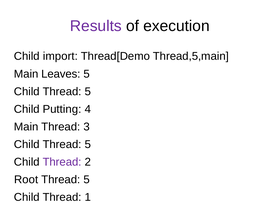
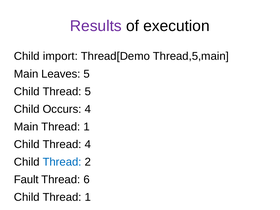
Putting: Putting -> Occurs
3 at (87, 127): 3 -> 1
5 at (88, 144): 5 -> 4
Thread at (62, 162) colour: purple -> blue
Root: Root -> Fault
5 at (87, 180): 5 -> 6
